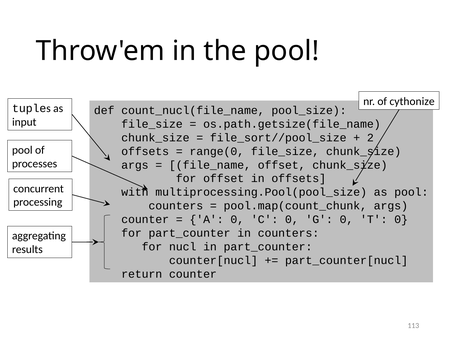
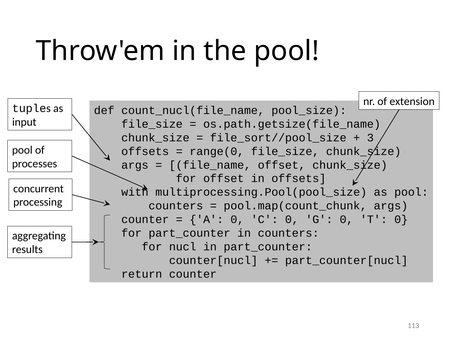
cythonize: cythonize -> extension
2: 2 -> 3
